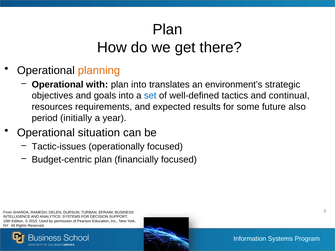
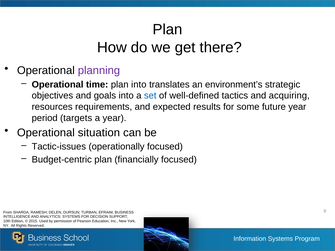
planning colour: orange -> purple
with: with -> time
continual: continual -> acquiring
future also: also -> year
initially: initially -> targets
